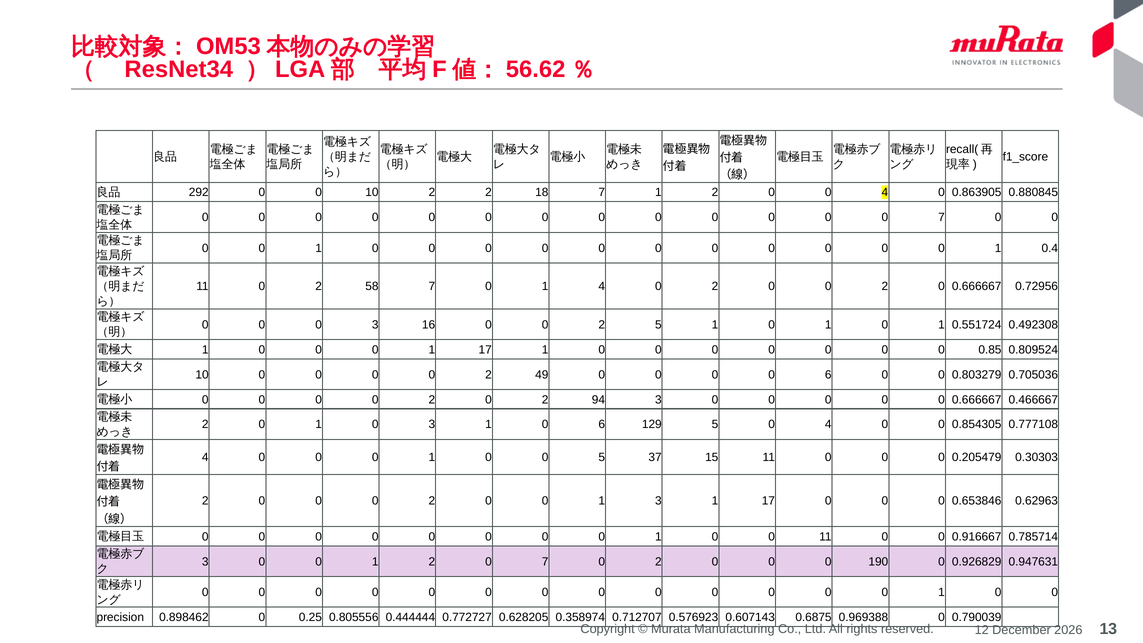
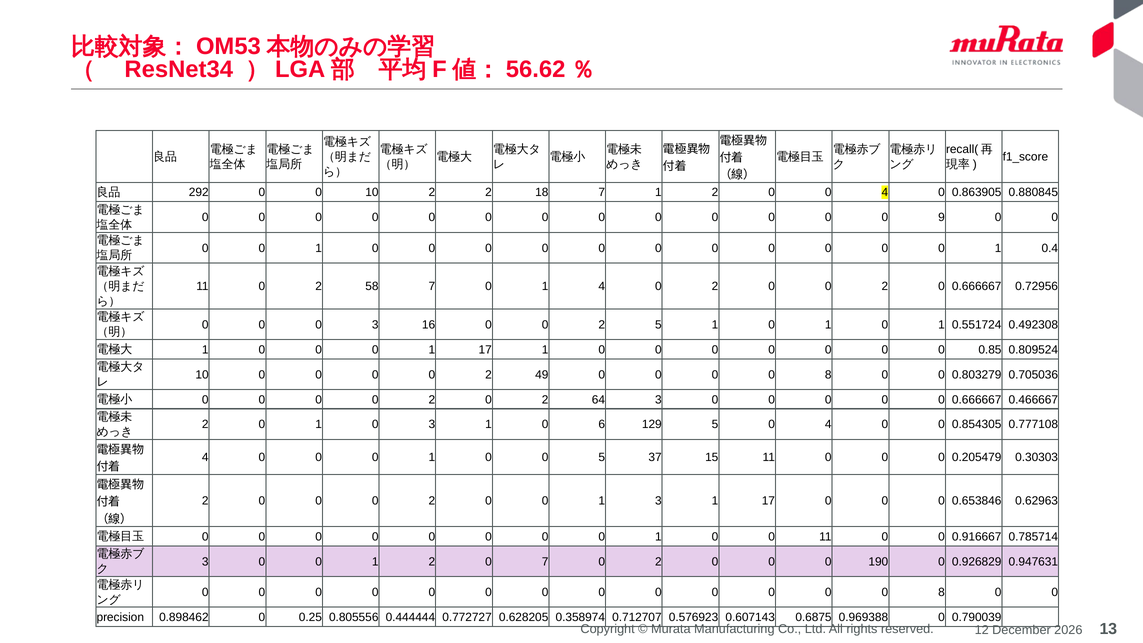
0 0 7: 7 -> 9
6 at (828, 375): 6 -> 8
94: 94 -> 64
1 at (942, 592): 1 -> 8
